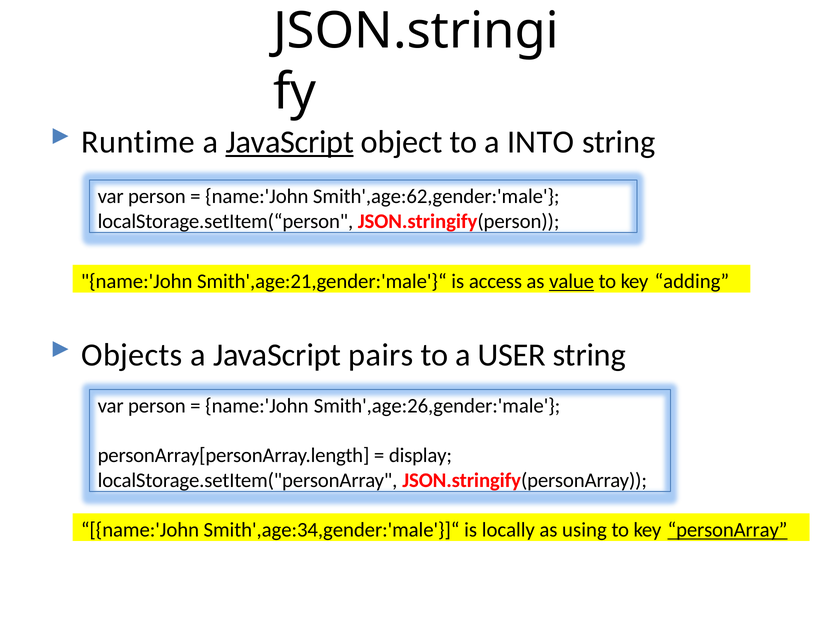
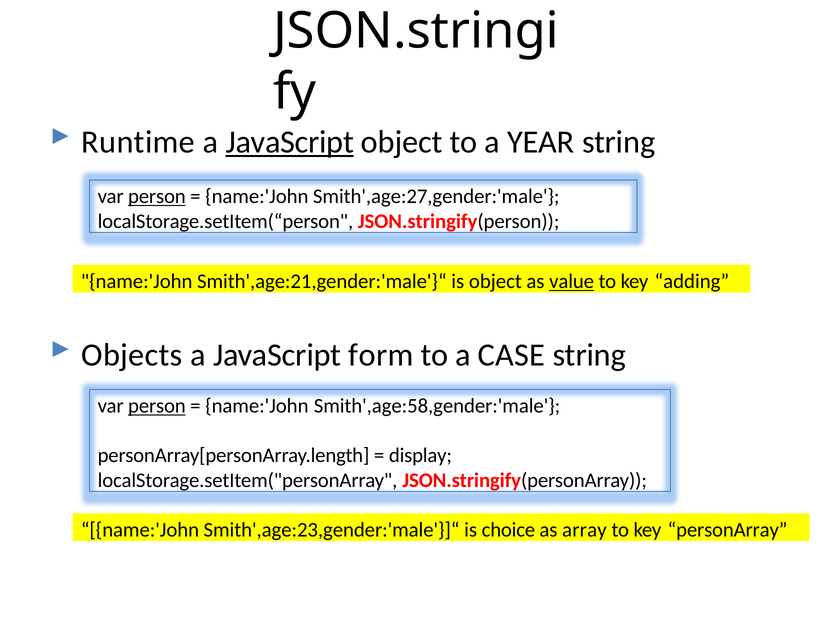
INTO: INTO -> YEAR
person at (157, 197) underline: none -> present
Smith',age:62,gender:'male: Smith',age:62,gender:'male -> Smith',age:27,gender:'male
is access: access -> object
pairs: pairs -> form
USER: USER -> CASE
person at (157, 406) underline: none -> present
Smith',age:26,gender:'male: Smith',age:26,gender:'male -> Smith',age:58,gender:'male
Smith',age:34,gender:'male'}]“: Smith',age:34,gender:'male'}]“ -> Smith',age:23,gender:'male'}]“
locally: locally -> choice
using: using -> array
personArray underline: present -> none
